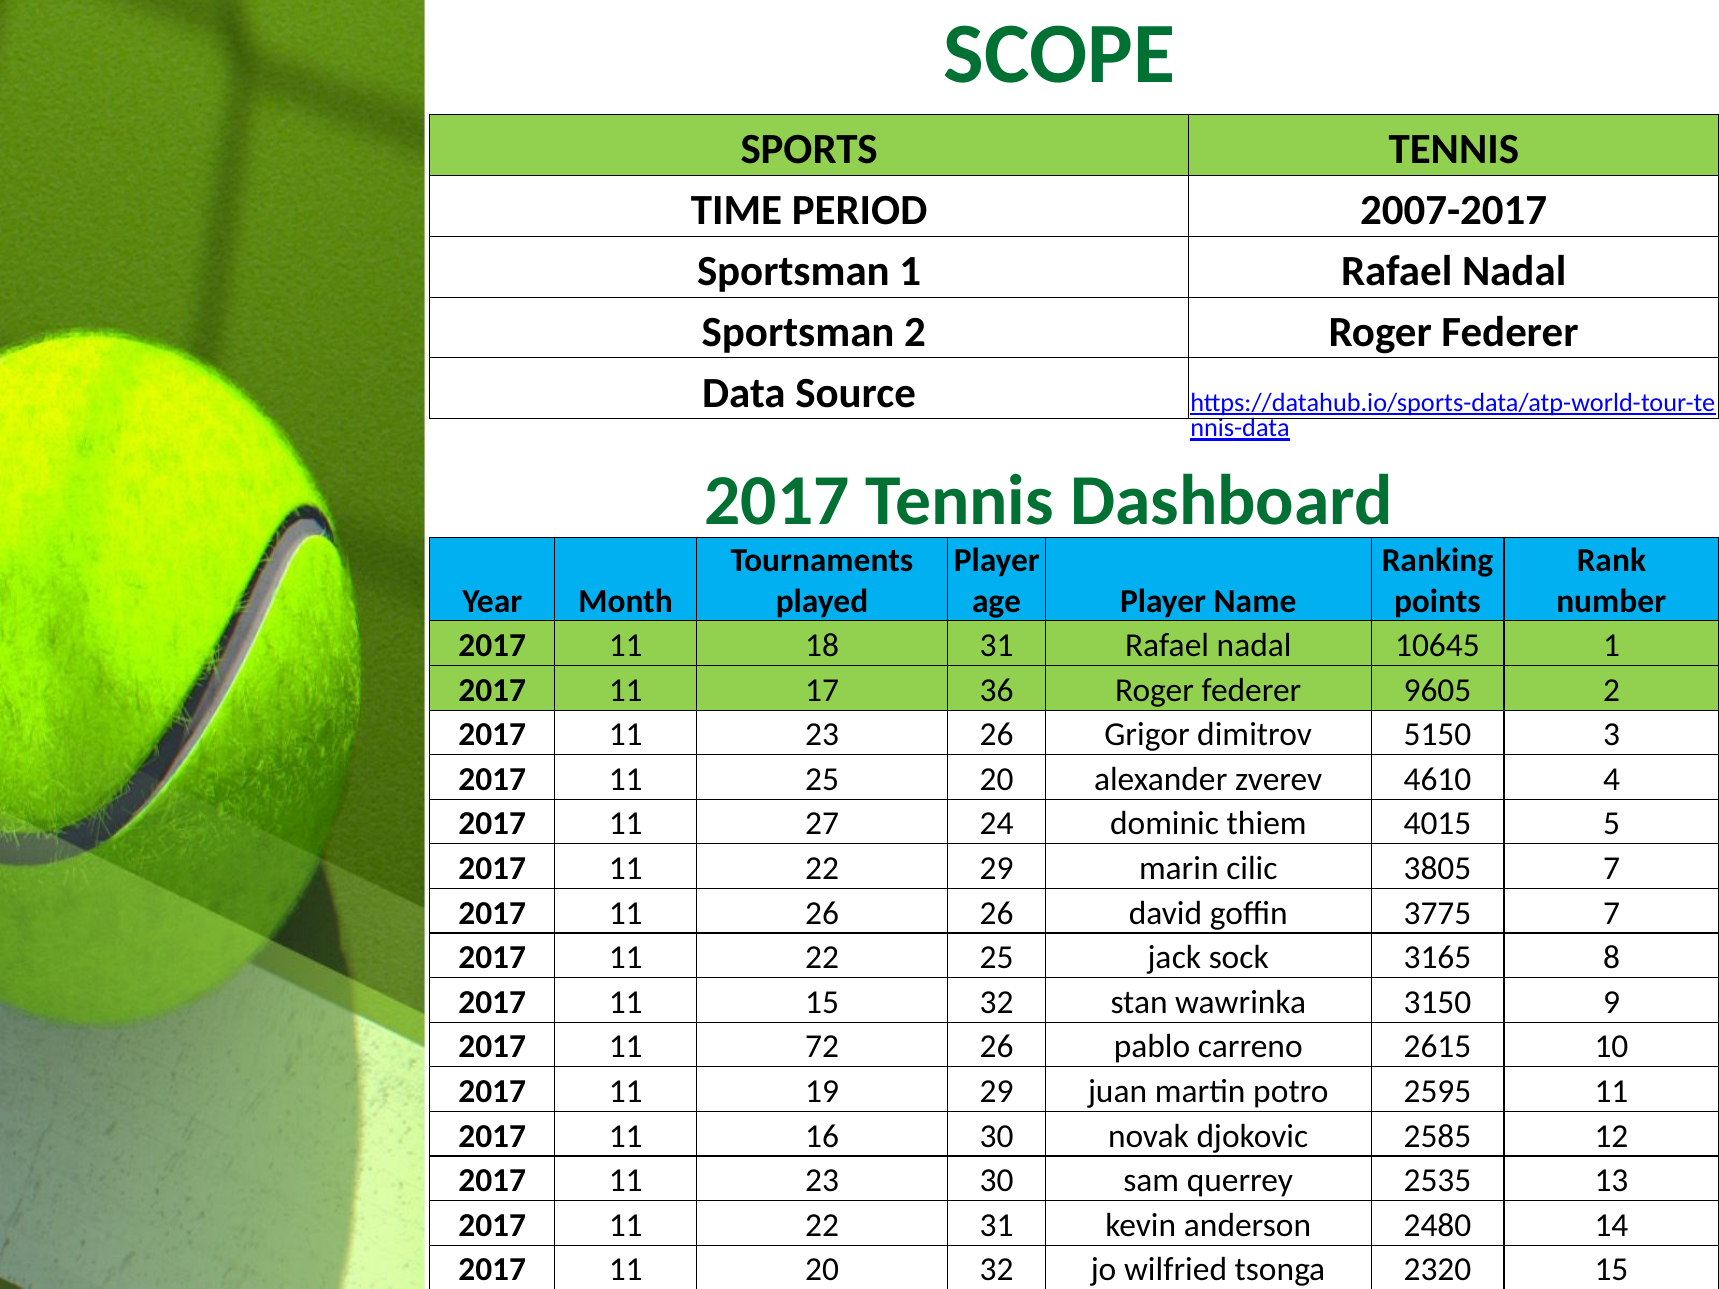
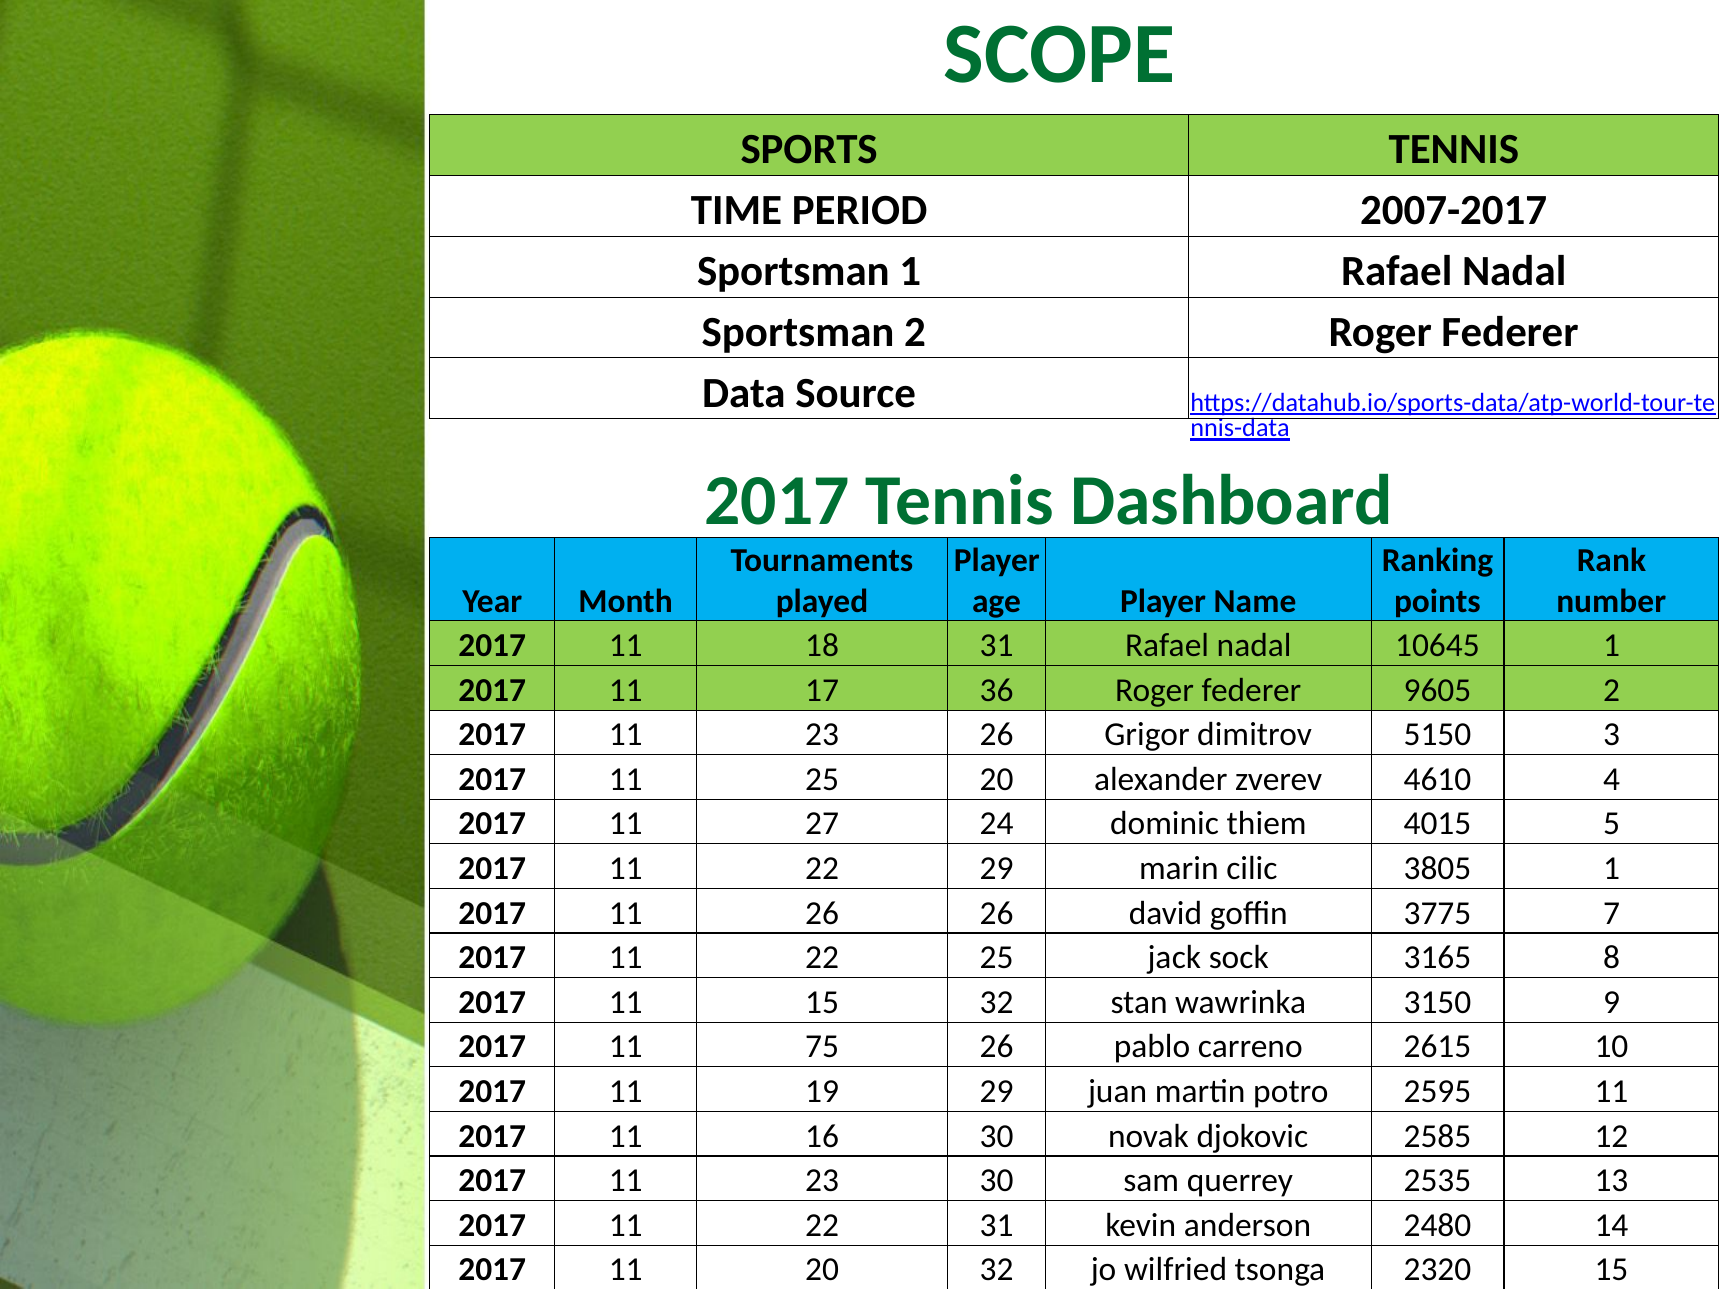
3805 7: 7 -> 1
72: 72 -> 75
